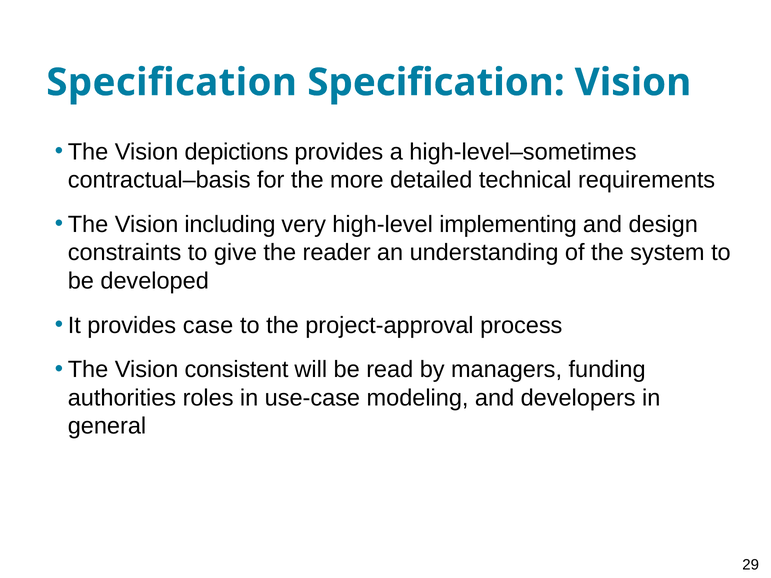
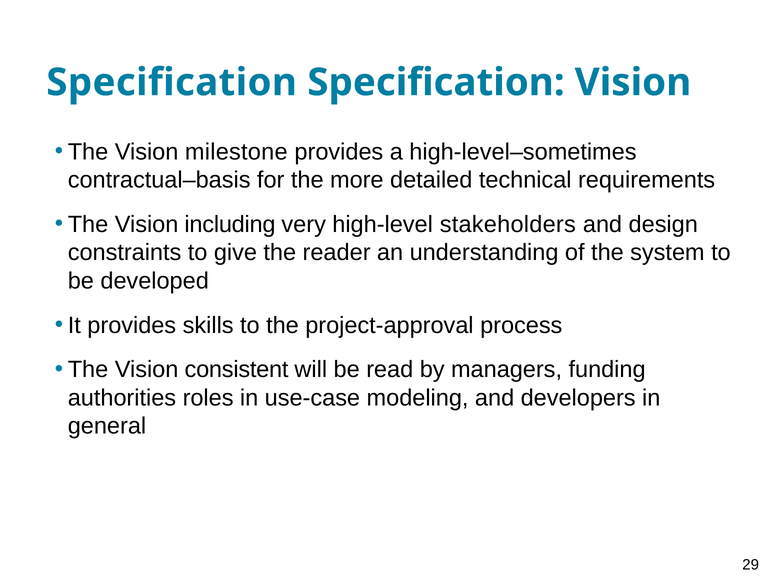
depictions: depictions -> milestone
implementing: implementing -> stakeholders
case: case -> skills
